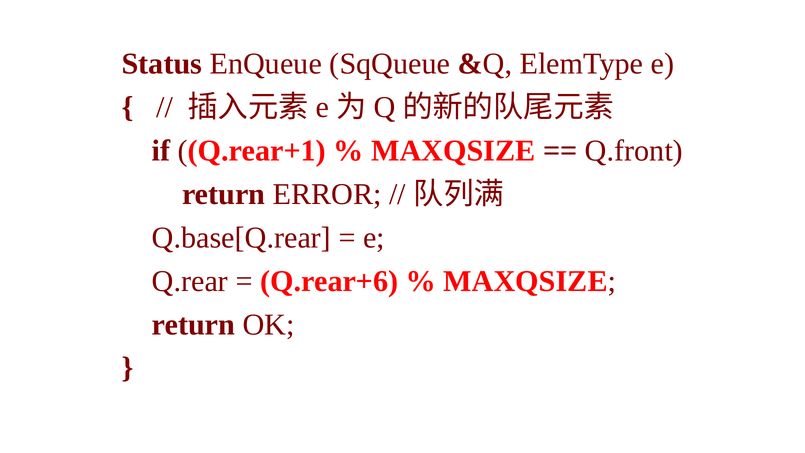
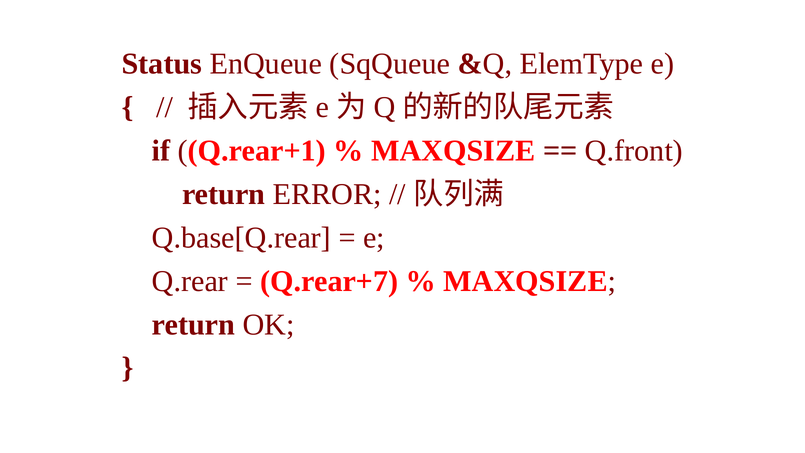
Q.rear+6: Q.rear+6 -> Q.rear+7
